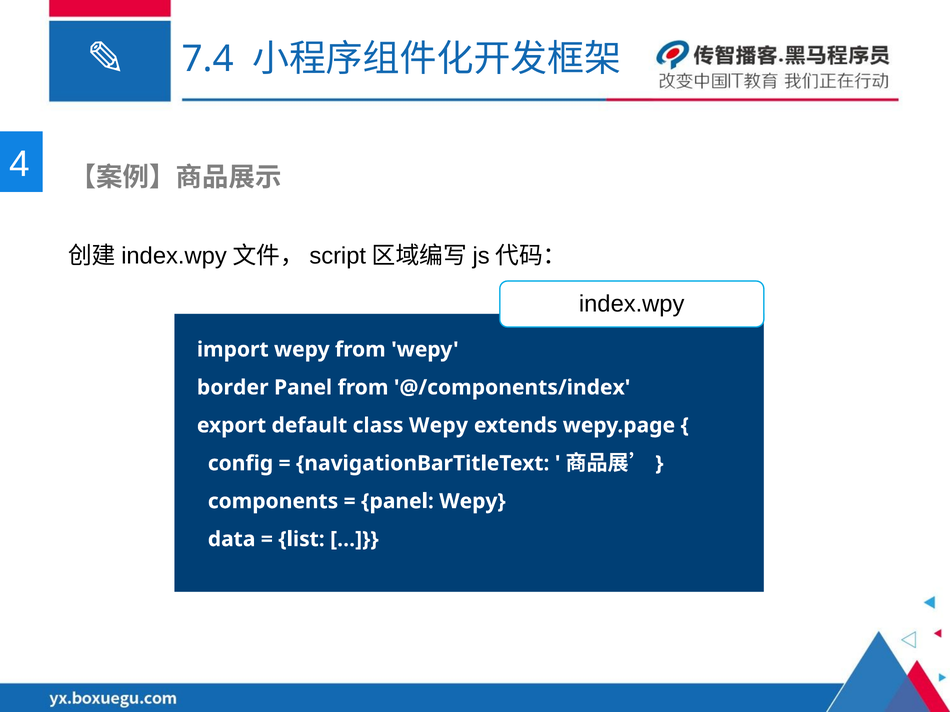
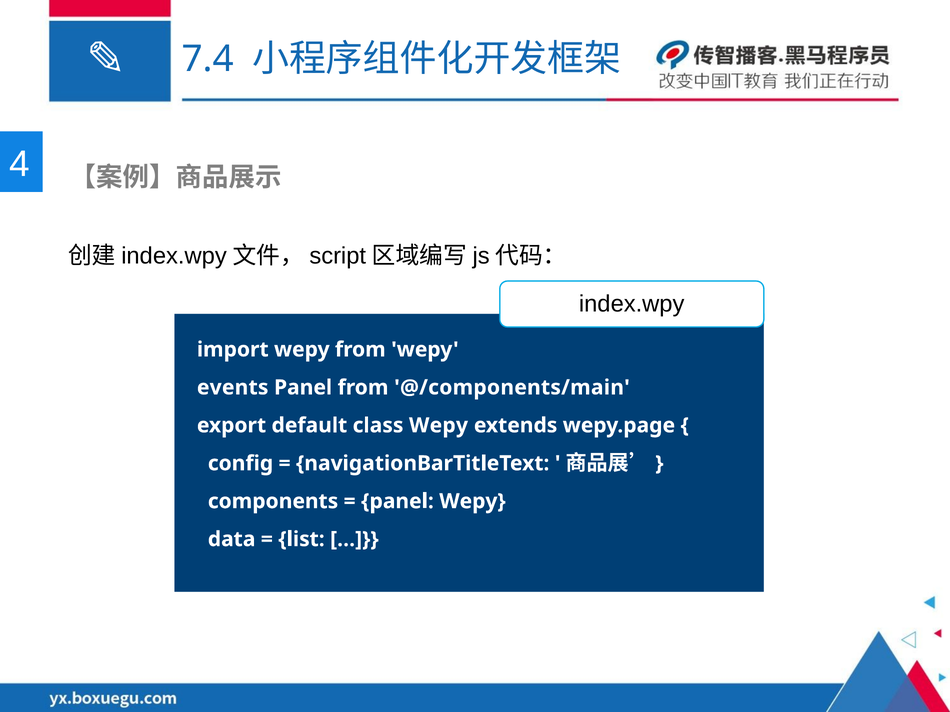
border: border -> events
@/components/index: @/components/index -> @/components/main
